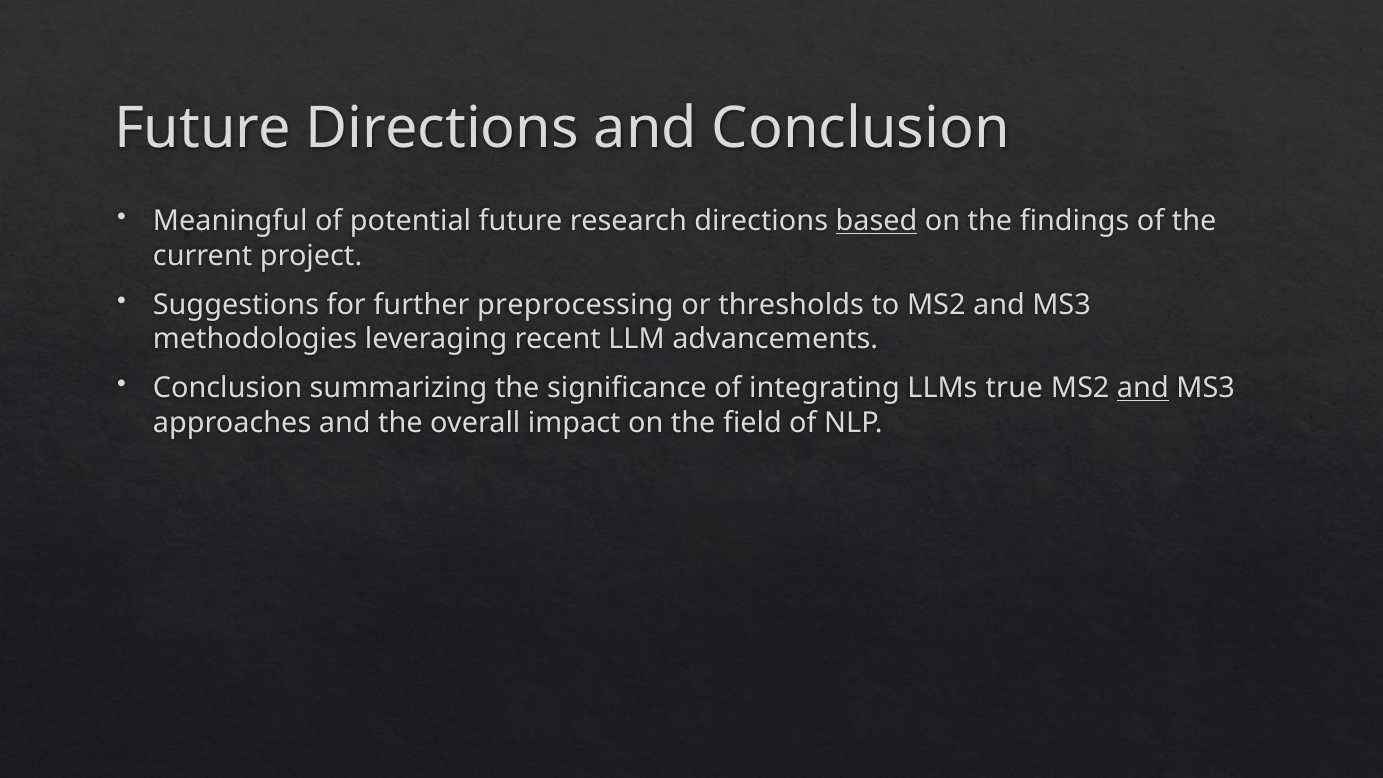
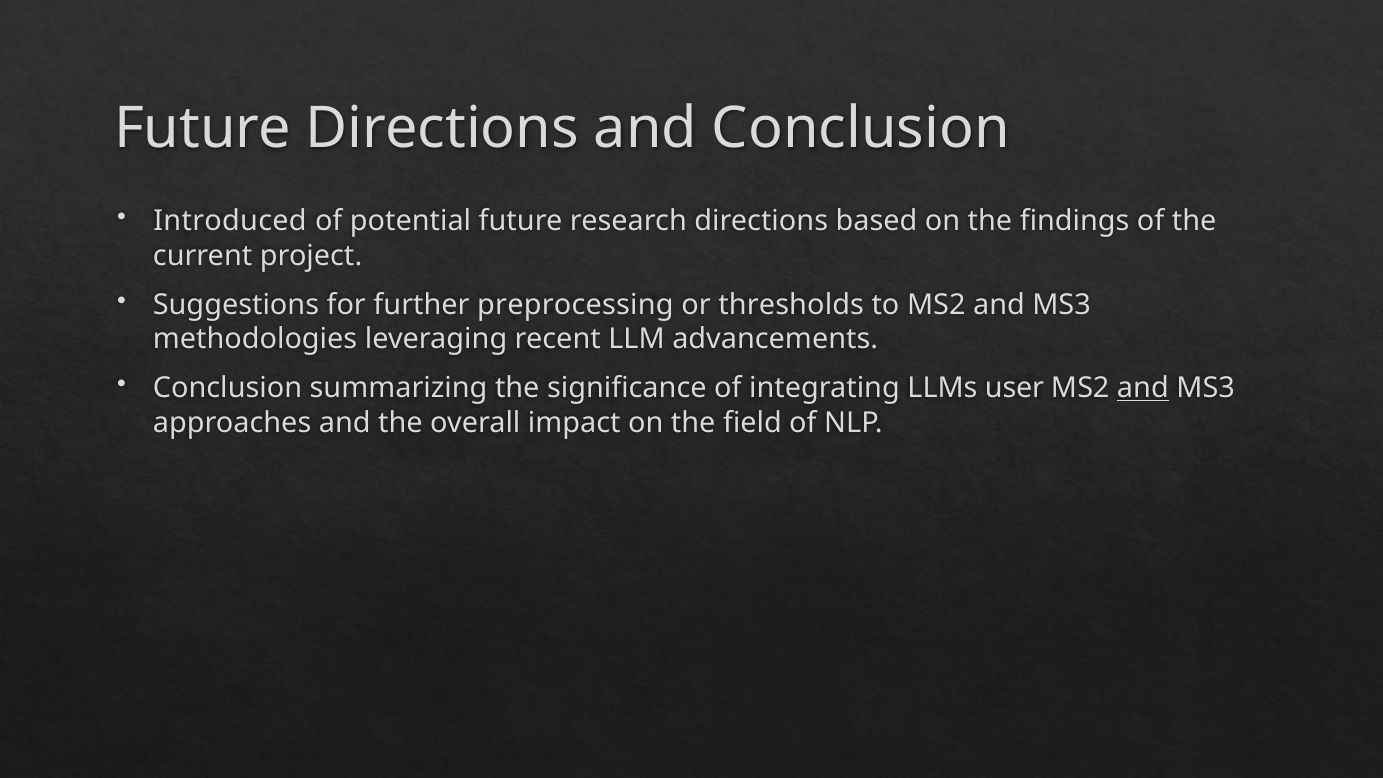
Meaningful: Meaningful -> Introduced
based underline: present -> none
true: true -> user
